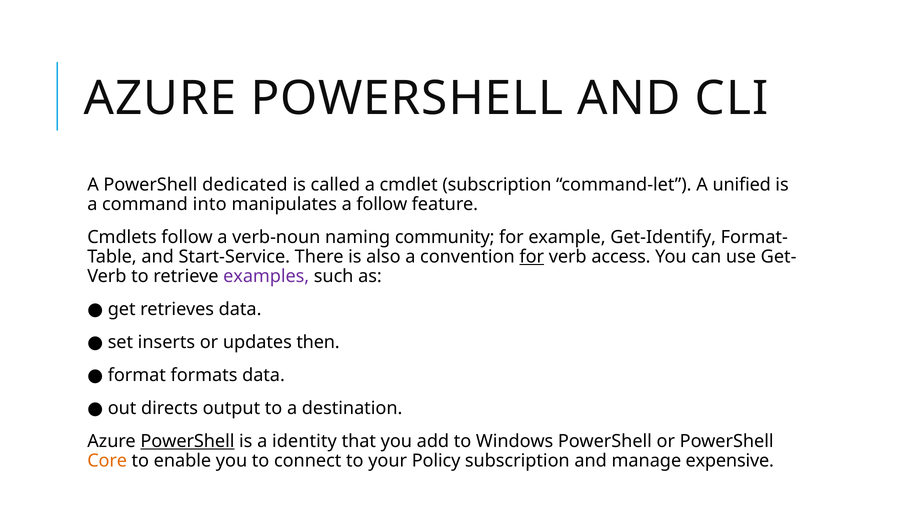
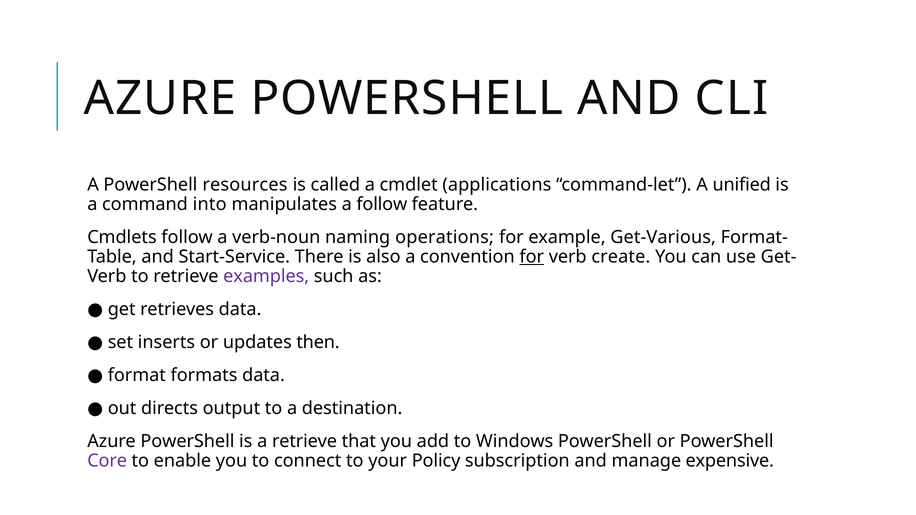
dedicated: dedicated -> resources
cmdlet subscription: subscription -> applications
community: community -> operations
Get-Identify: Get-Identify -> Get-Various
access: access -> create
PowerShell at (187, 441) underline: present -> none
a identity: identity -> retrieve
Core colour: orange -> purple
